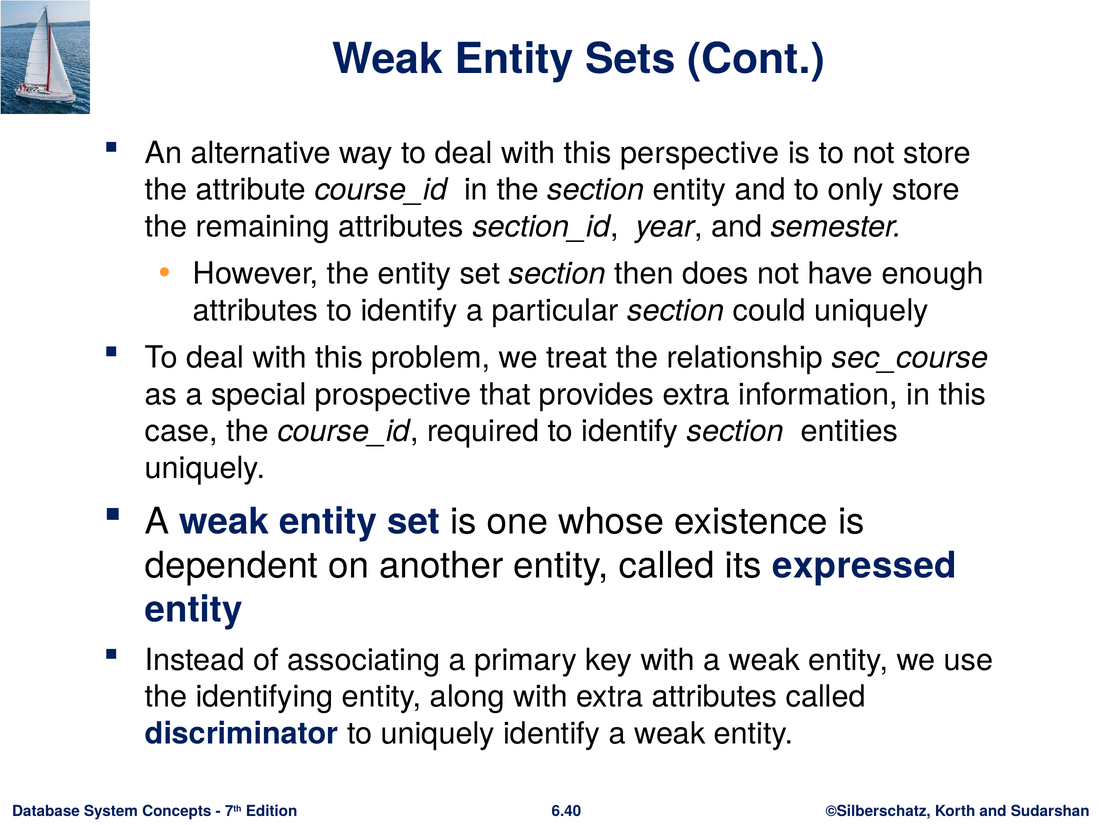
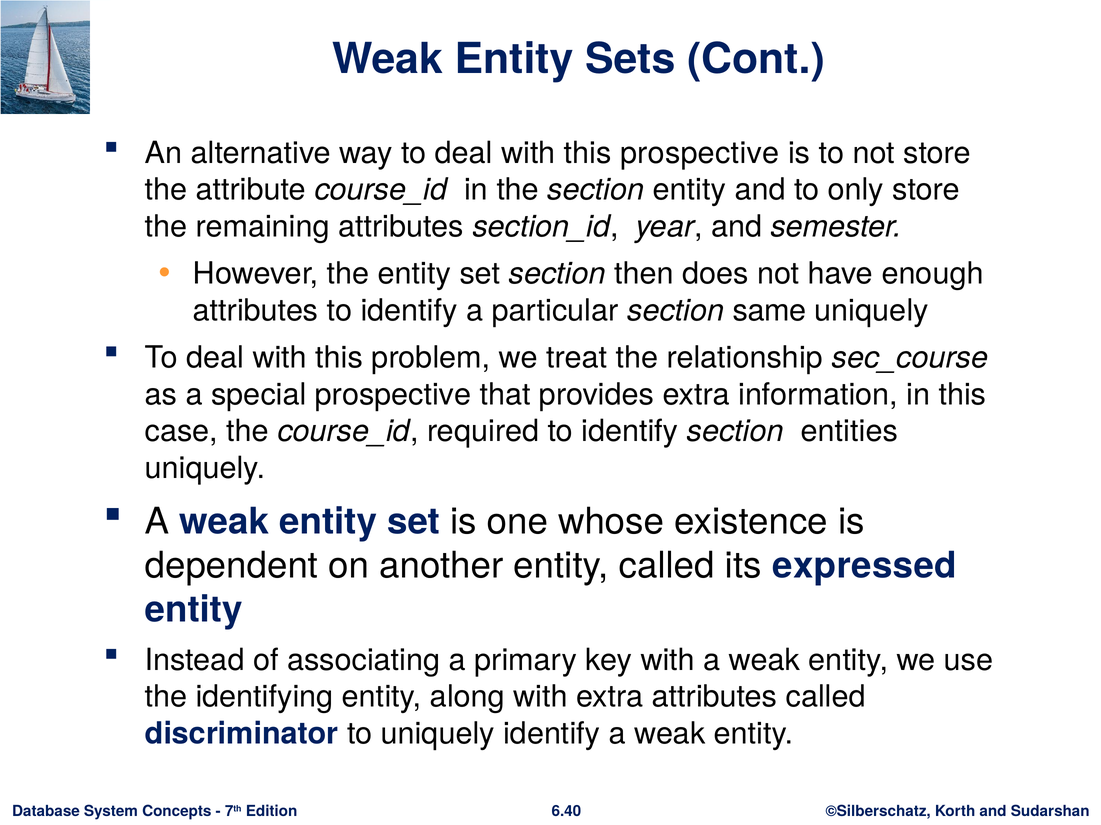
this perspective: perspective -> prospective
could: could -> same
